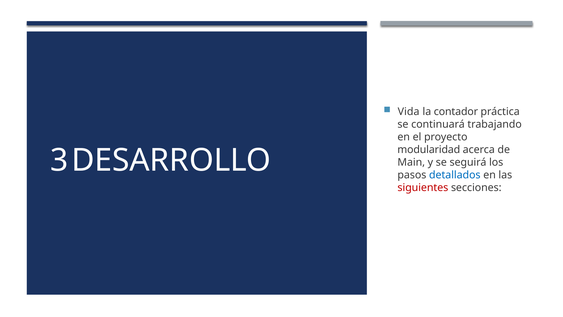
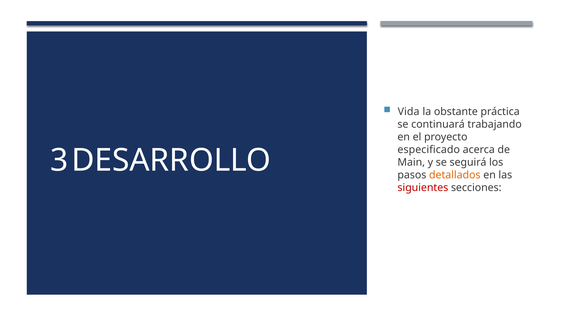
contador: contador -> obstante
modularidad: modularidad -> especificado
detallados colour: blue -> orange
